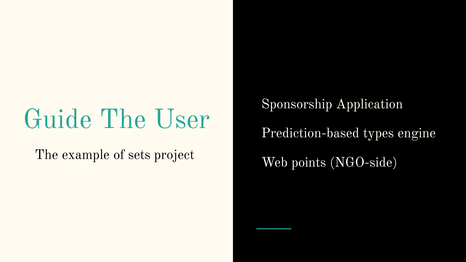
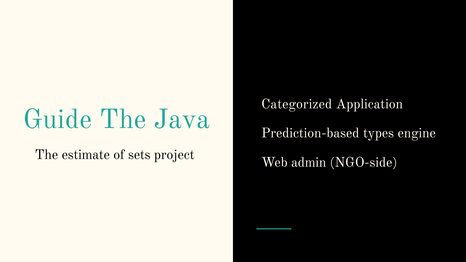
Sponsorship: Sponsorship -> Categorized
User: User -> Java
example: example -> estimate
points: points -> admin
